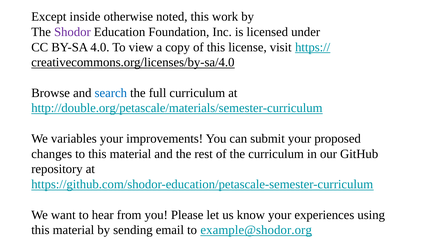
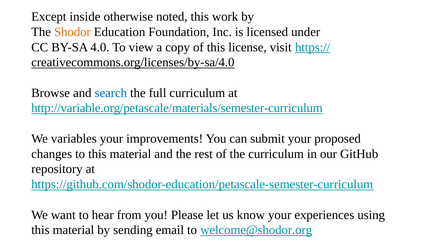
Shodor colour: purple -> orange
http://double.org/petascale/materials/semester-curriculum: http://double.org/petascale/materials/semester-curriculum -> http://variable.org/petascale/materials/semester-curriculum
example@shodor.org: example@shodor.org -> welcome@shodor.org
